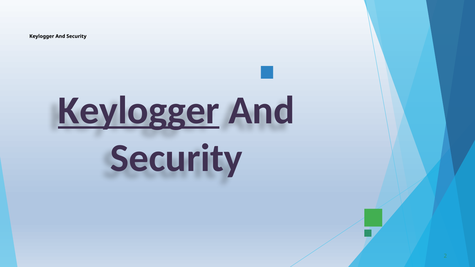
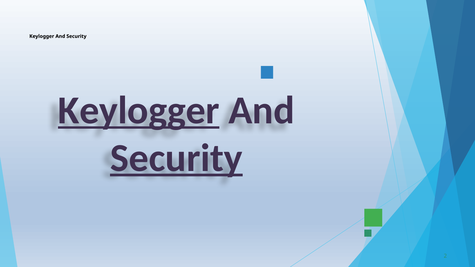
Security at (176, 158) underline: none -> present
